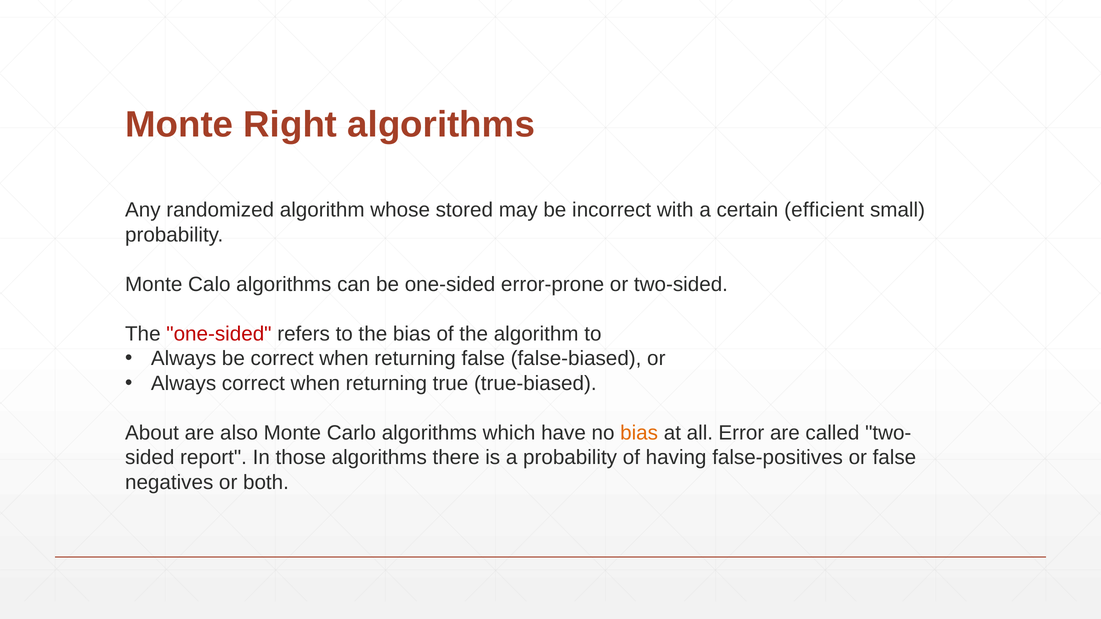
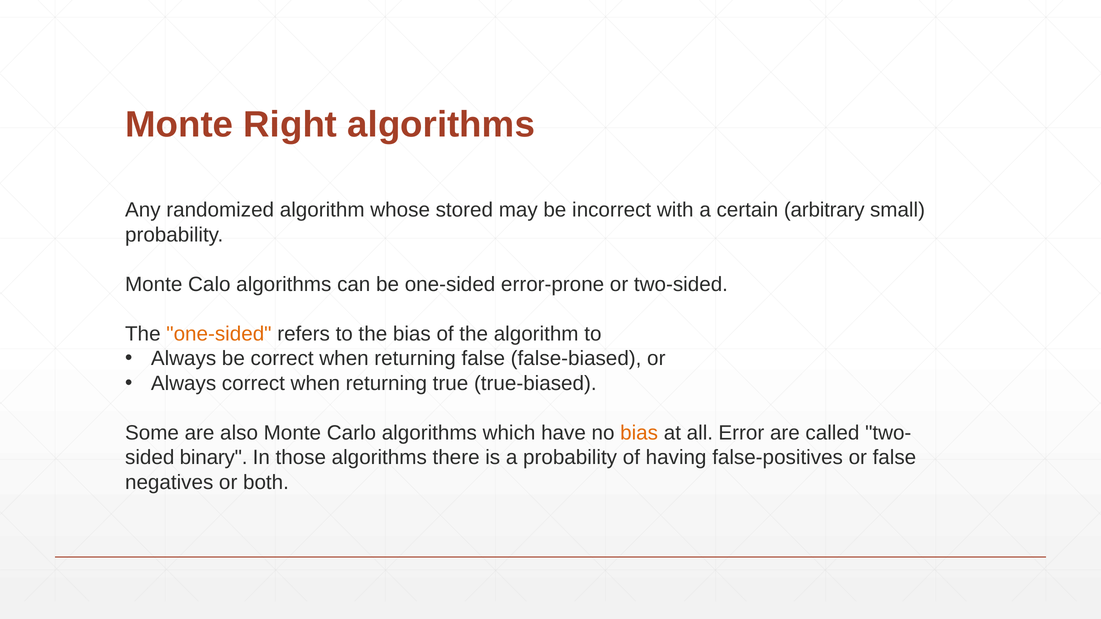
efficient: efficient -> arbitrary
one-sided at (219, 334) colour: red -> orange
About: About -> Some
report: report -> binary
